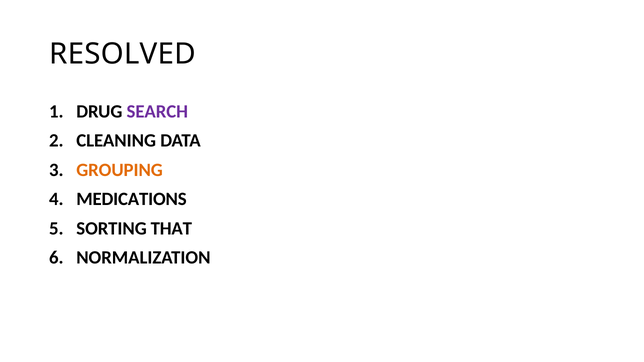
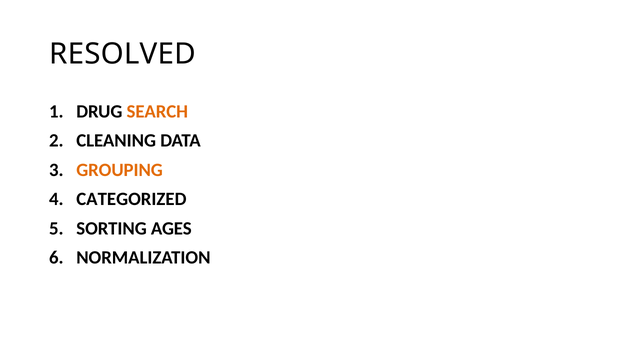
SEARCH colour: purple -> orange
MEDICATIONS: MEDICATIONS -> CATEGORIZED
THAT: THAT -> AGES
